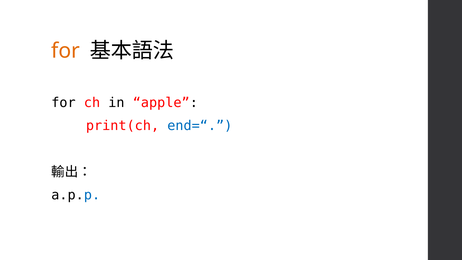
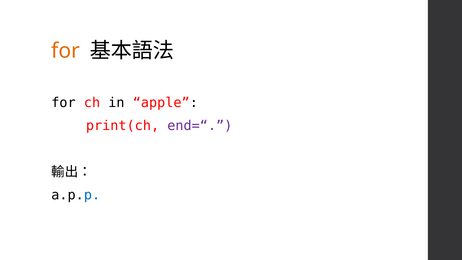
end=“ colour: blue -> purple
